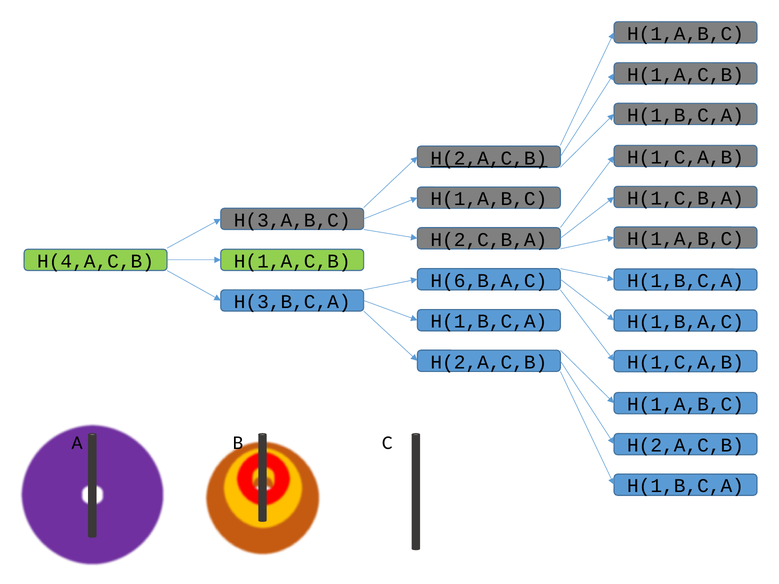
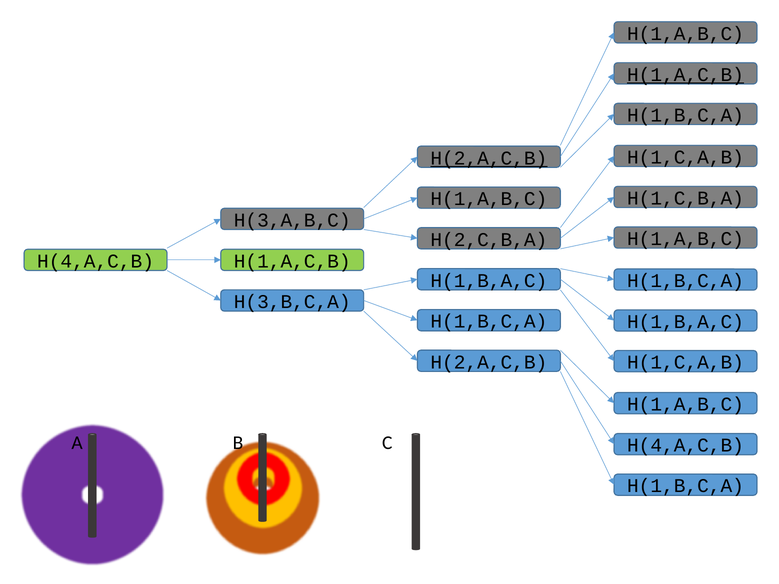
H(1,A,C,B at (685, 75) underline: none -> present
H(6,B,A,C at (489, 281): H(6,B,A,C -> H(1,B,A,C
H(2,A,C,B at (685, 446): H(2,A,C,B -> H(4,A,C,B
